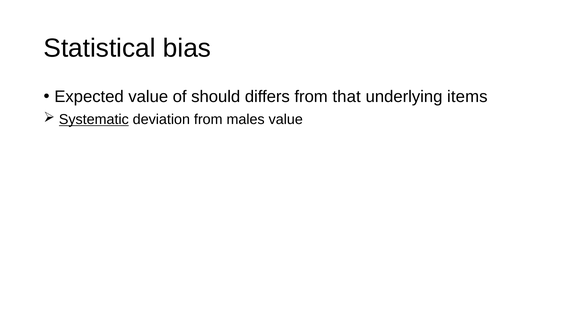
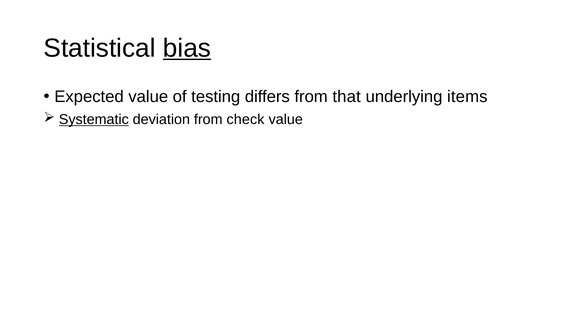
bias underline: none -> present
should: should -> testing
males: males -> check
